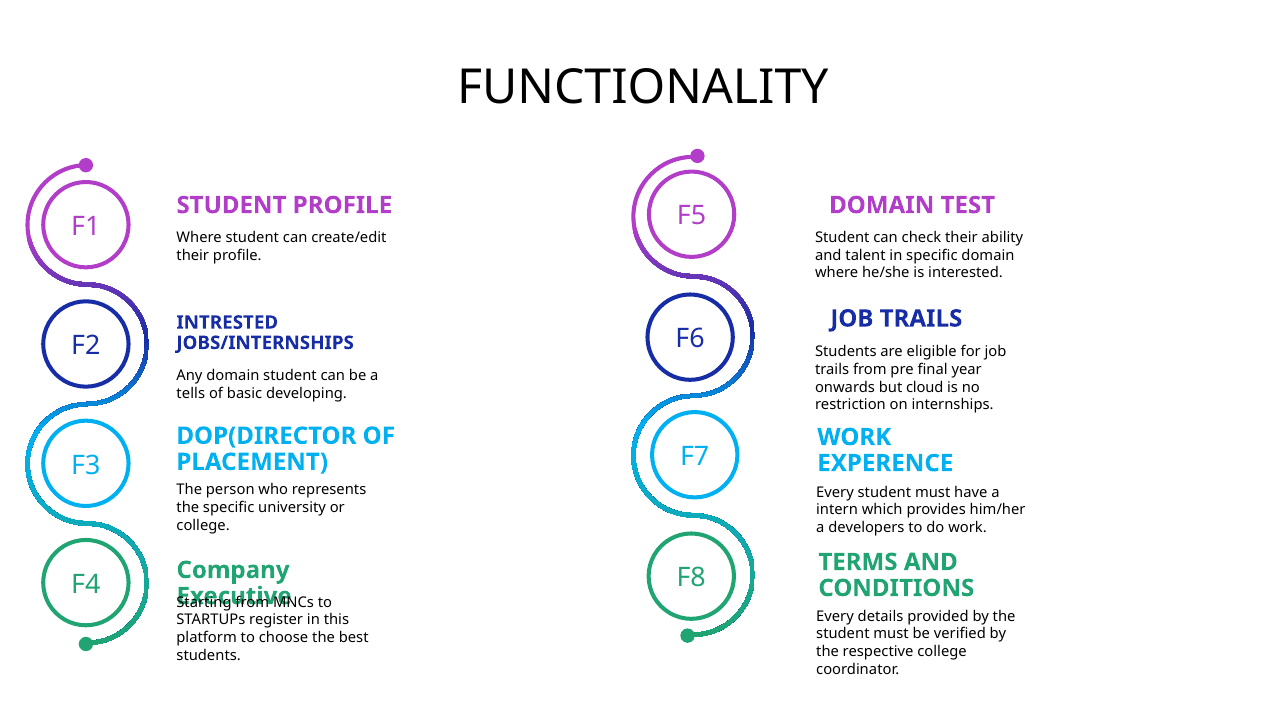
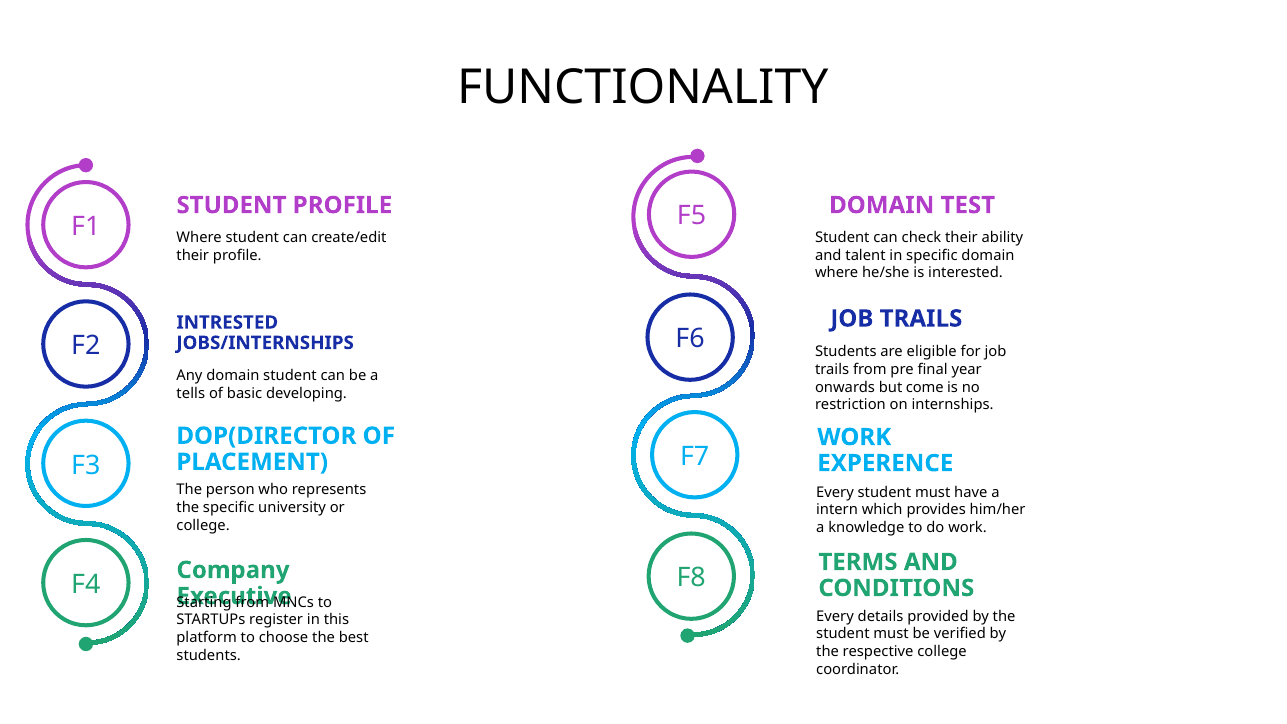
cloud: cloud -> come
developers: developers -> knowledge
